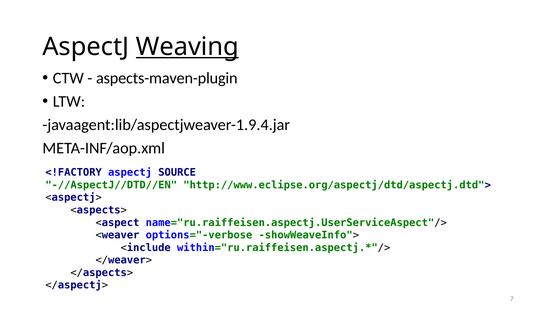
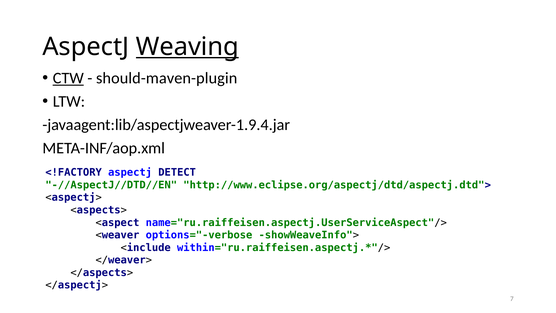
CTW underline: none -> present
aspects-maven-plugin: aspects-maven-plugin -> should-maven-plugin
SOURCE: SOURCE -> DETECT
